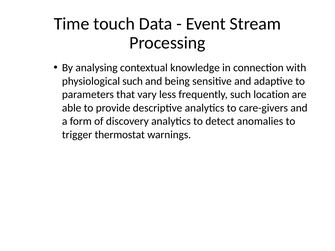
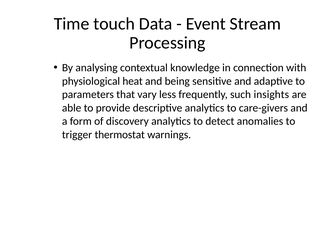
physiological such: such -> heat
location: location -> insights
